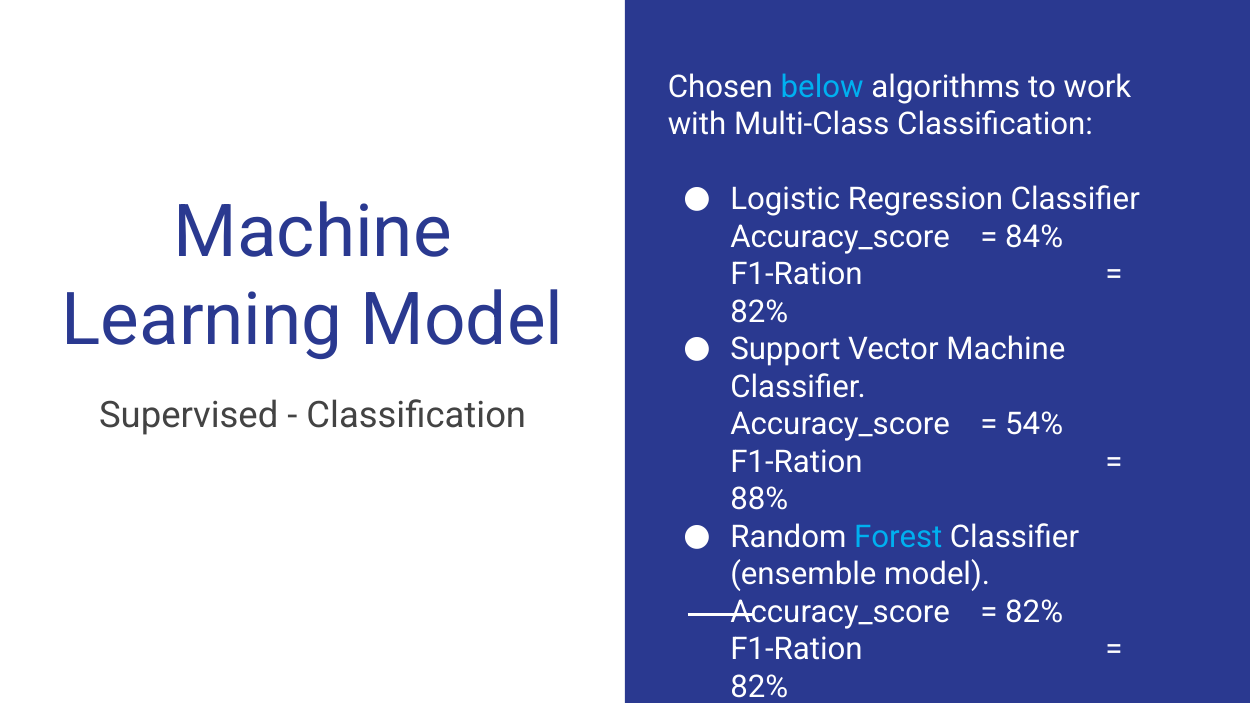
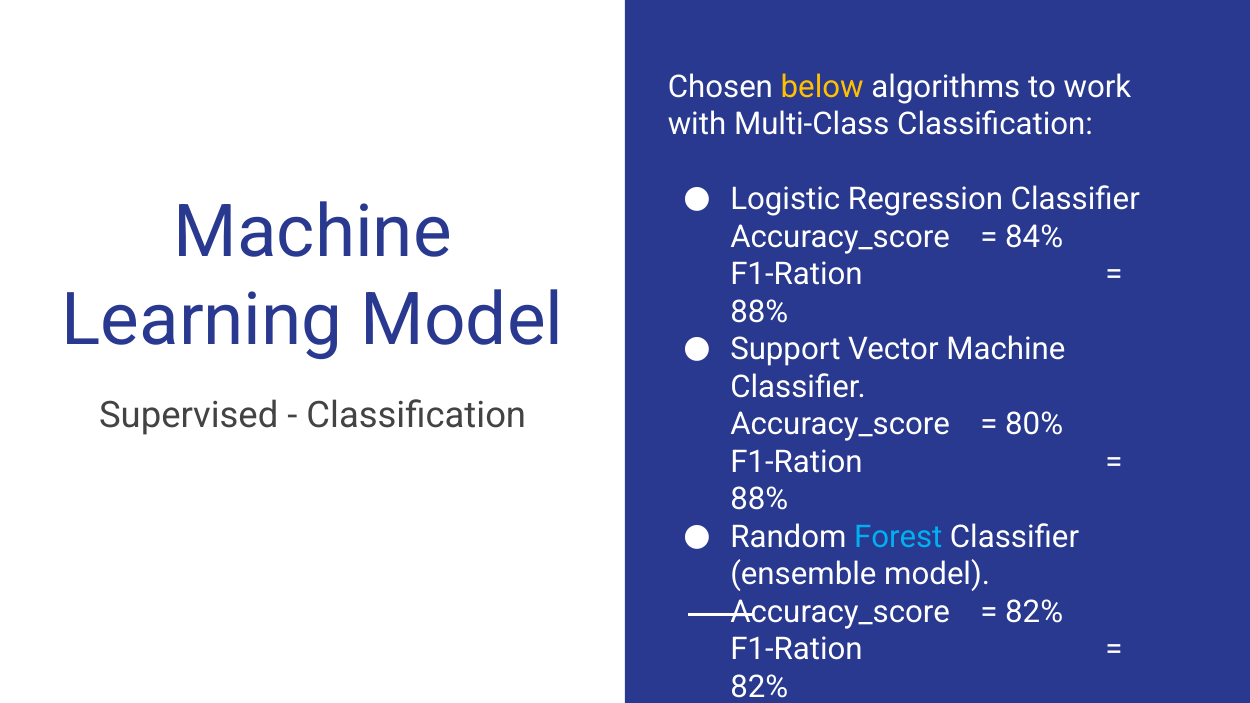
below colour: light blue -> yellow
82% at (759, 312): 82% -> 88%
54%: 54% -> 80%
